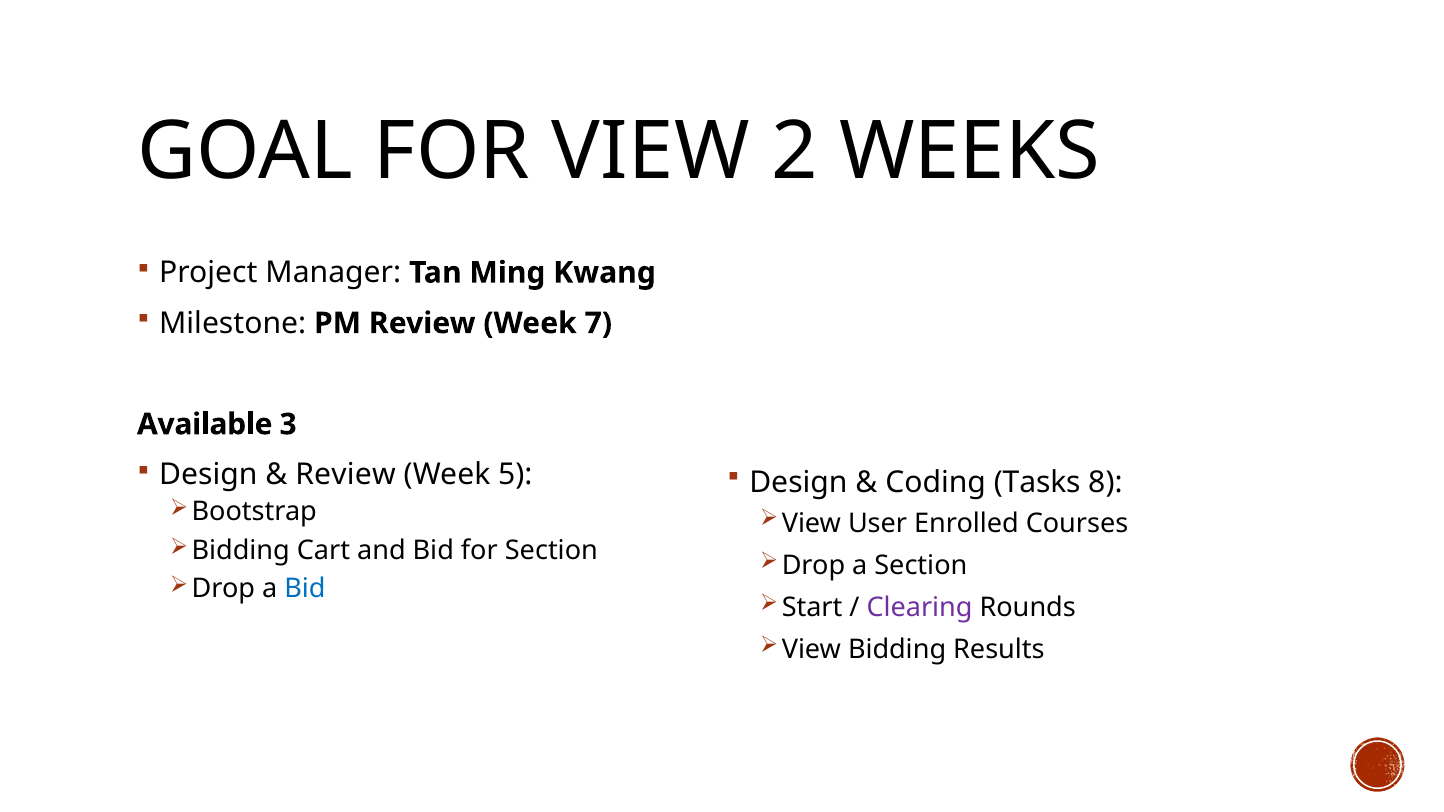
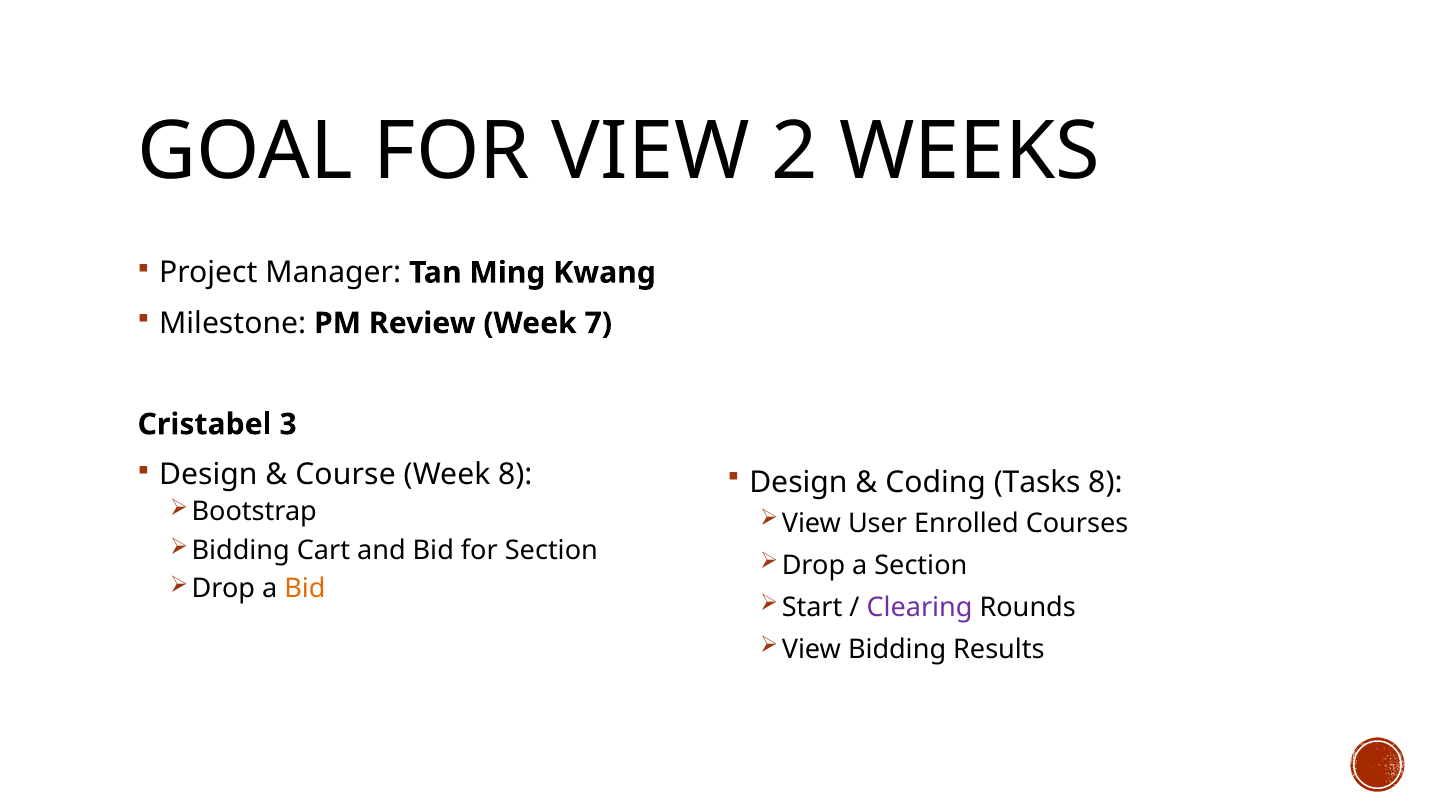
Available: Available -> Cristabel
Review at (345, 475): Review -> Course
Week 5: 5 -> 8
Bid at (305, 589) colour: blue -> orange
